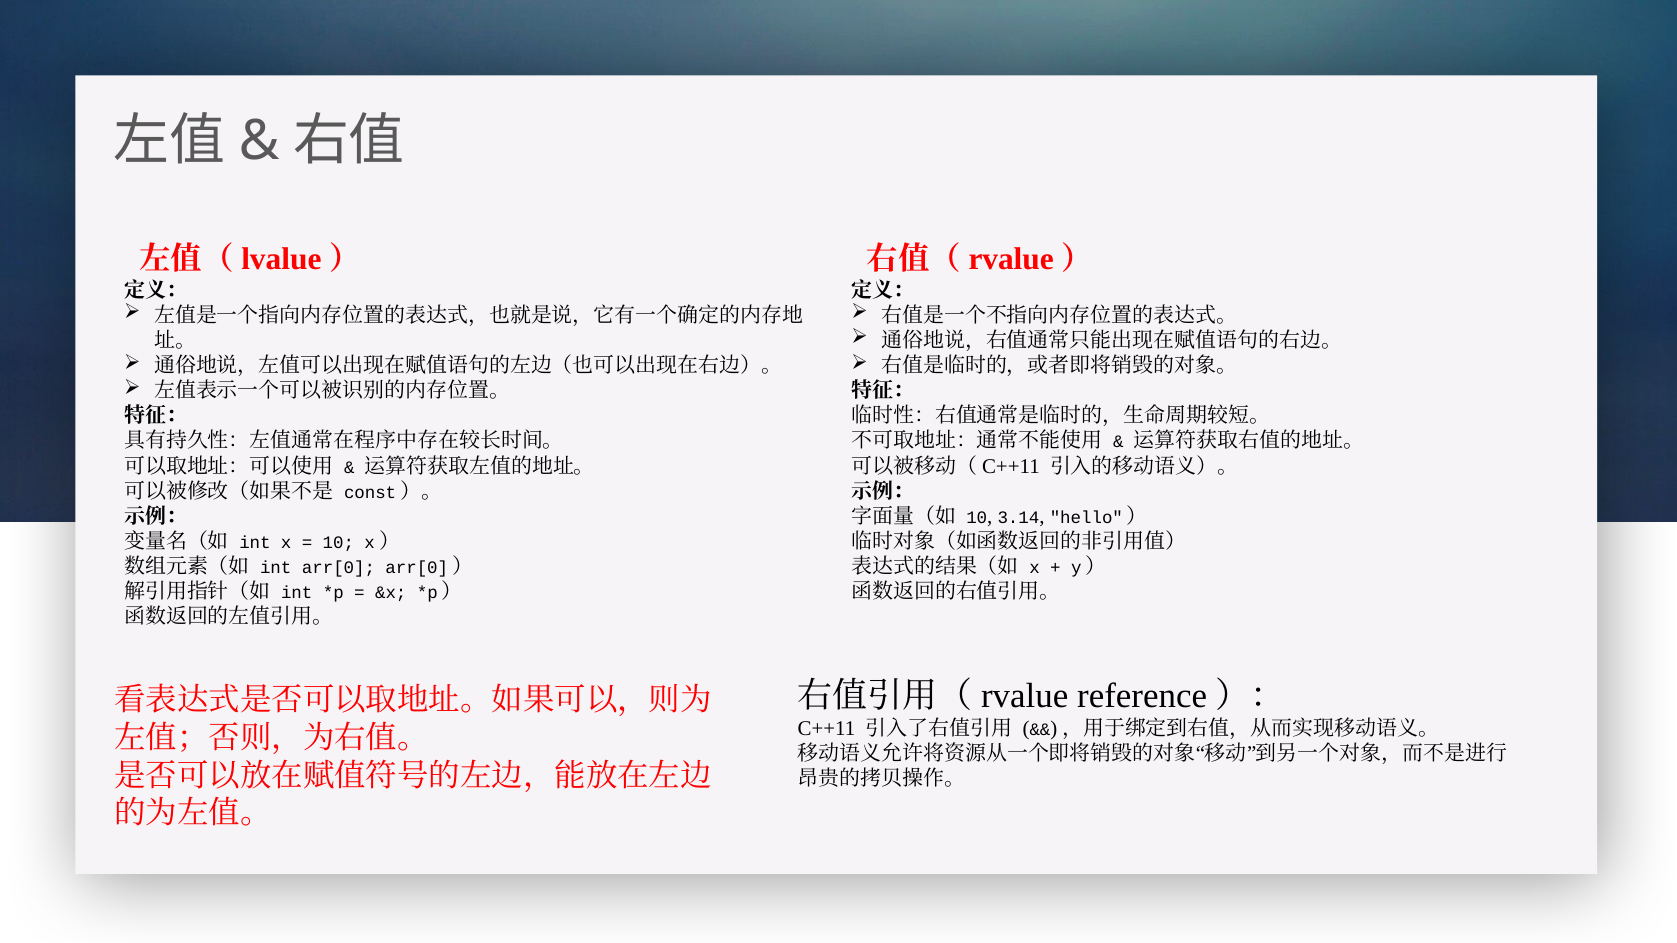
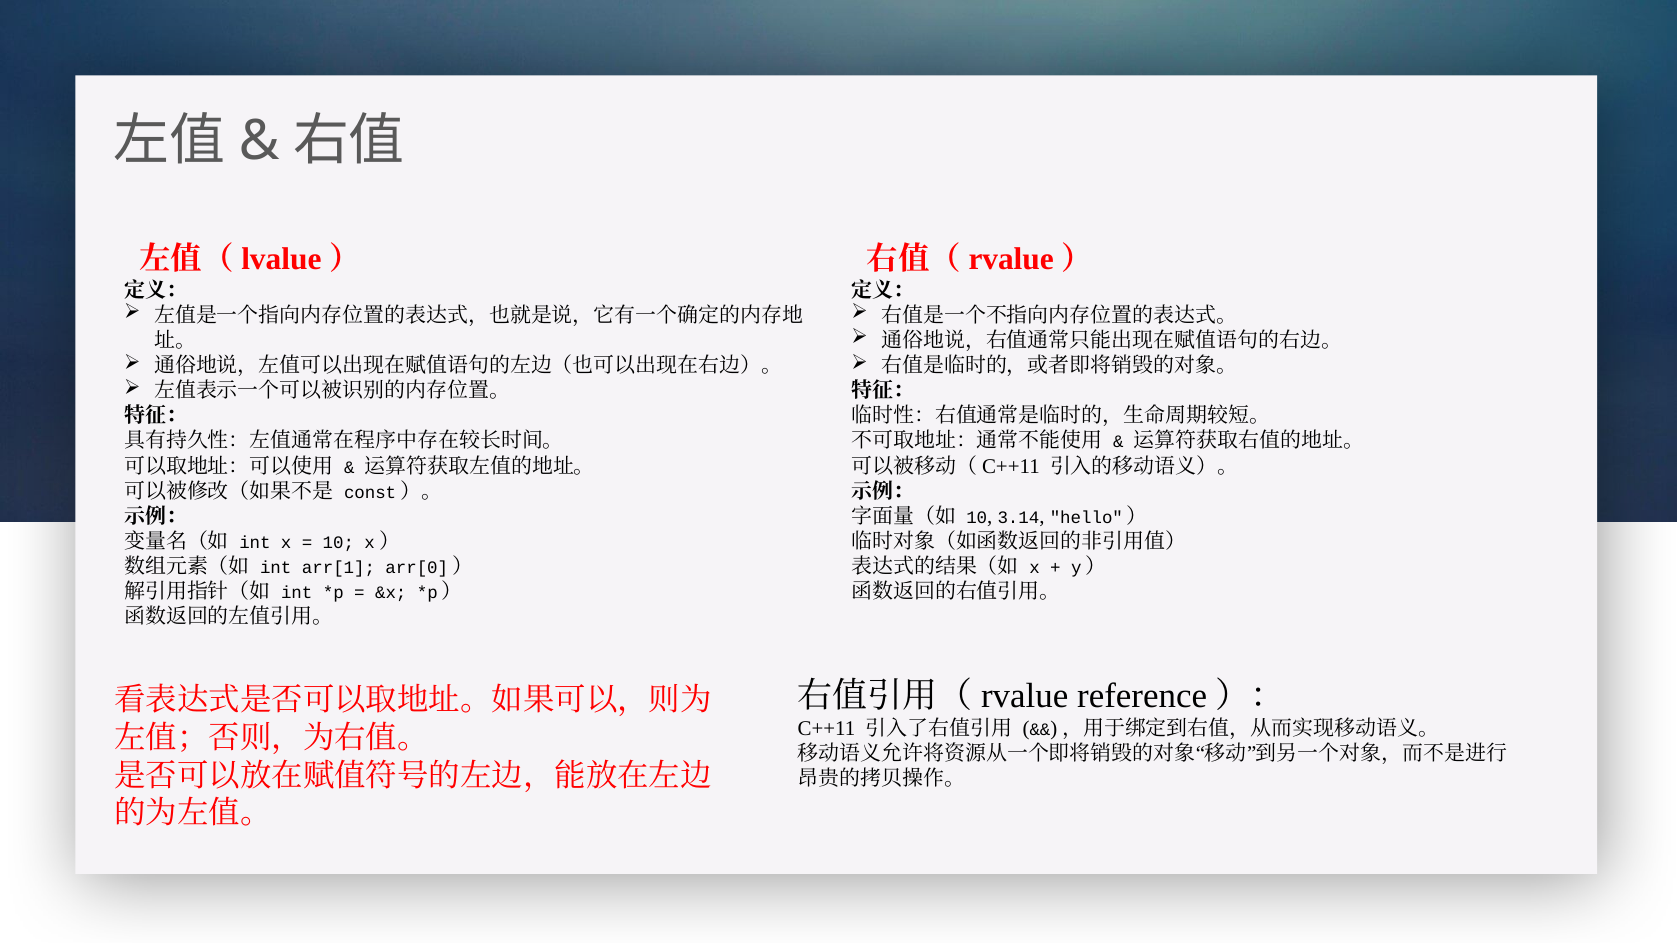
arr[0: arr[0 -> arr[1
